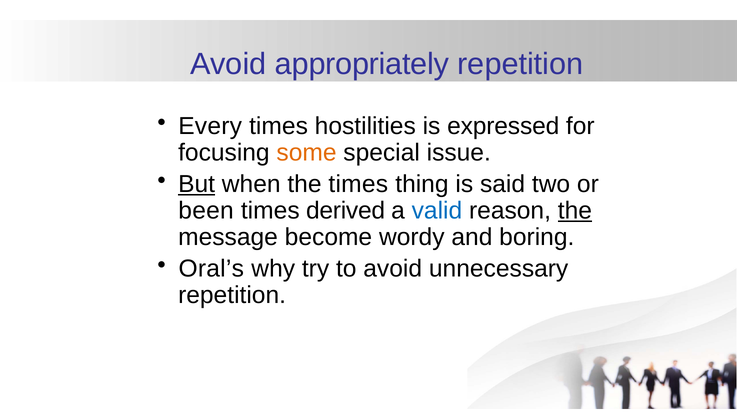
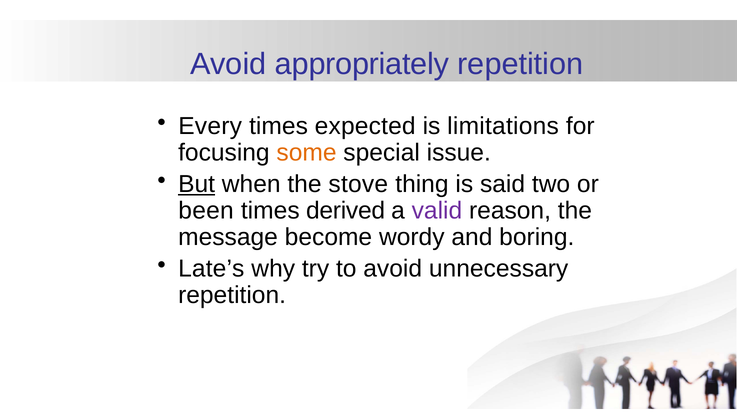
hostilities: hostilities -> expected
expressed: expressed -> limitations
the times: times -> stove
valid colour: blue -> purple
the at (575, 211) underline: present -> none
Oral’s: Oral’s -> Late’s
